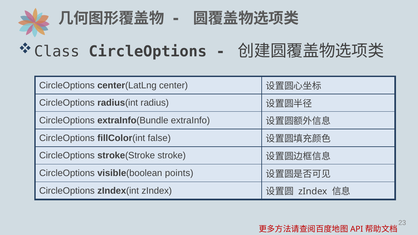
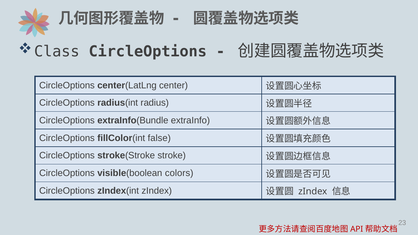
points: points -> colors
